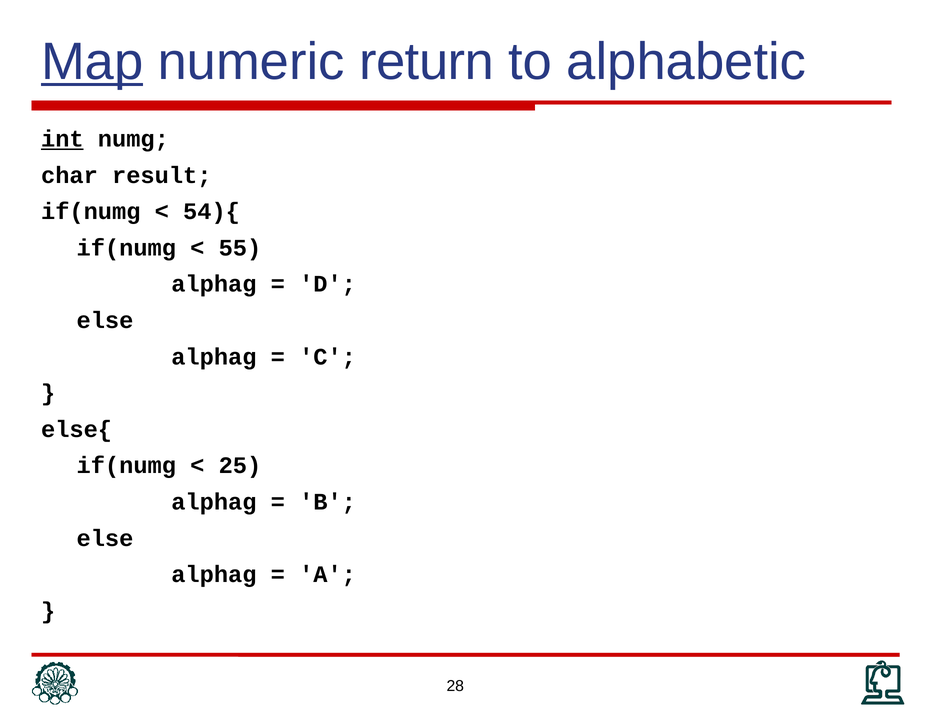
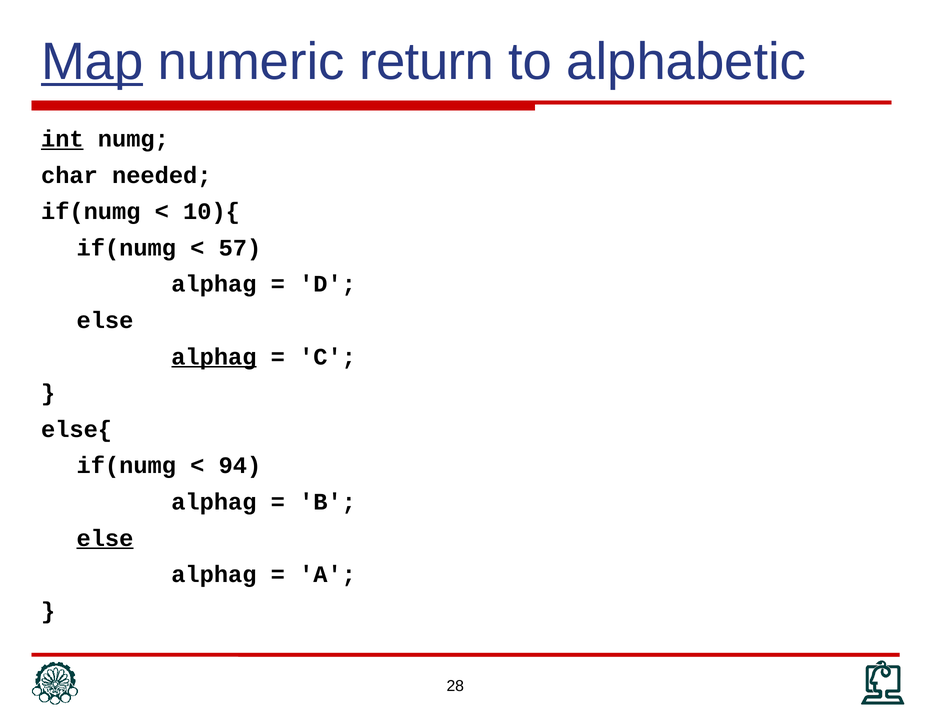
result: result -> needed
54){: 54){ -> 10){
55: 55 -> 57
alphag at (214, 357) underline: none -> present
25: 25 -> 94
else at (105, 538) underline: none -> present
